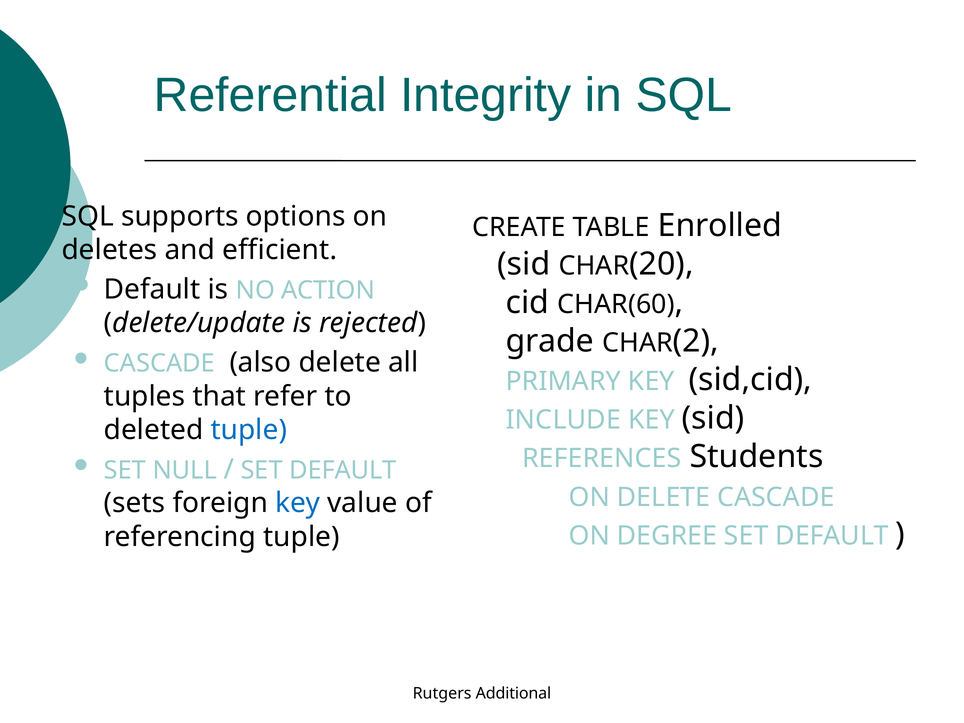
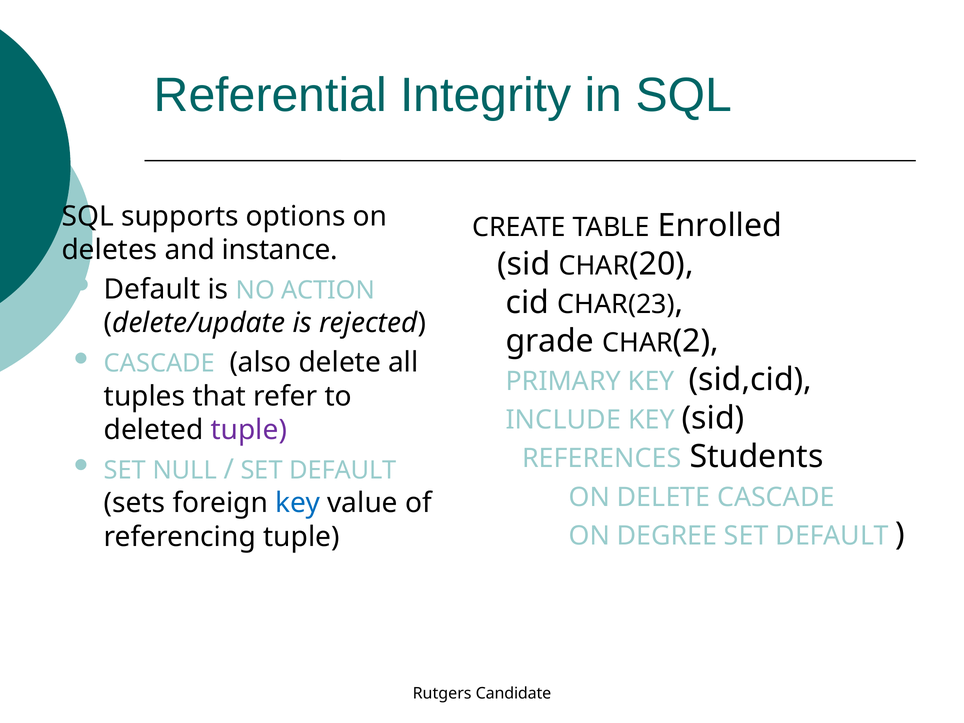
efficient: efficient -> instance
CHAR(60: CHAR(60 -> CHAR(23
tuple at (249, 430) colour: blue -> purple
Additional: Additional -> Candidate
